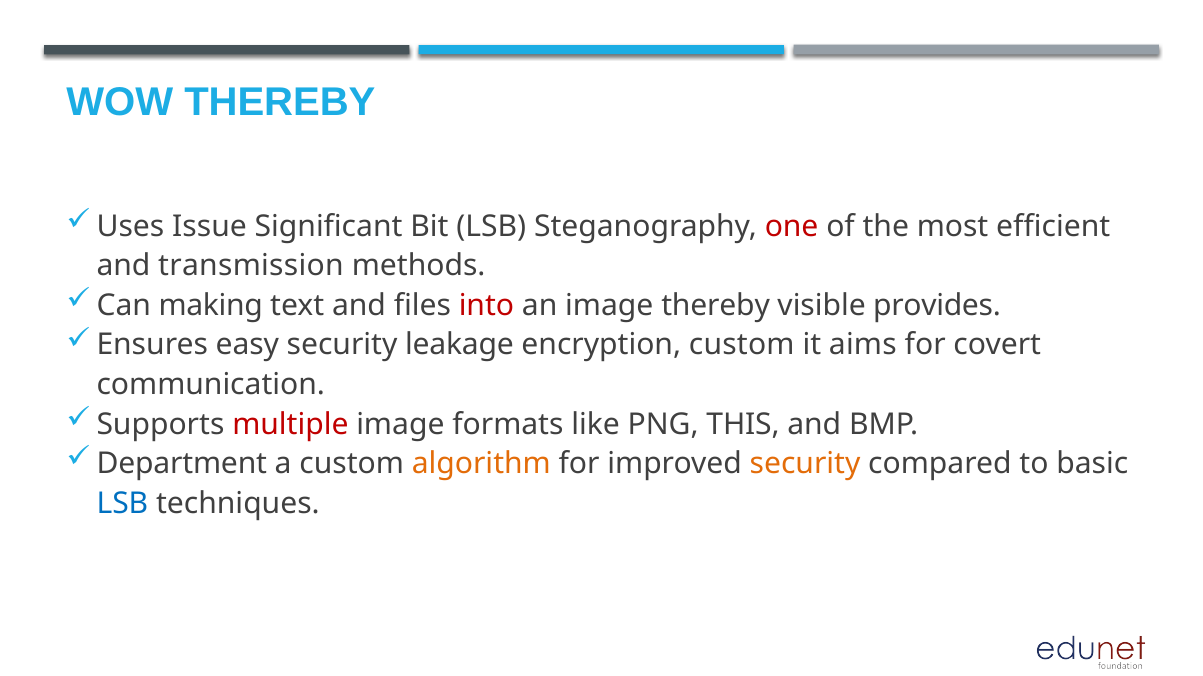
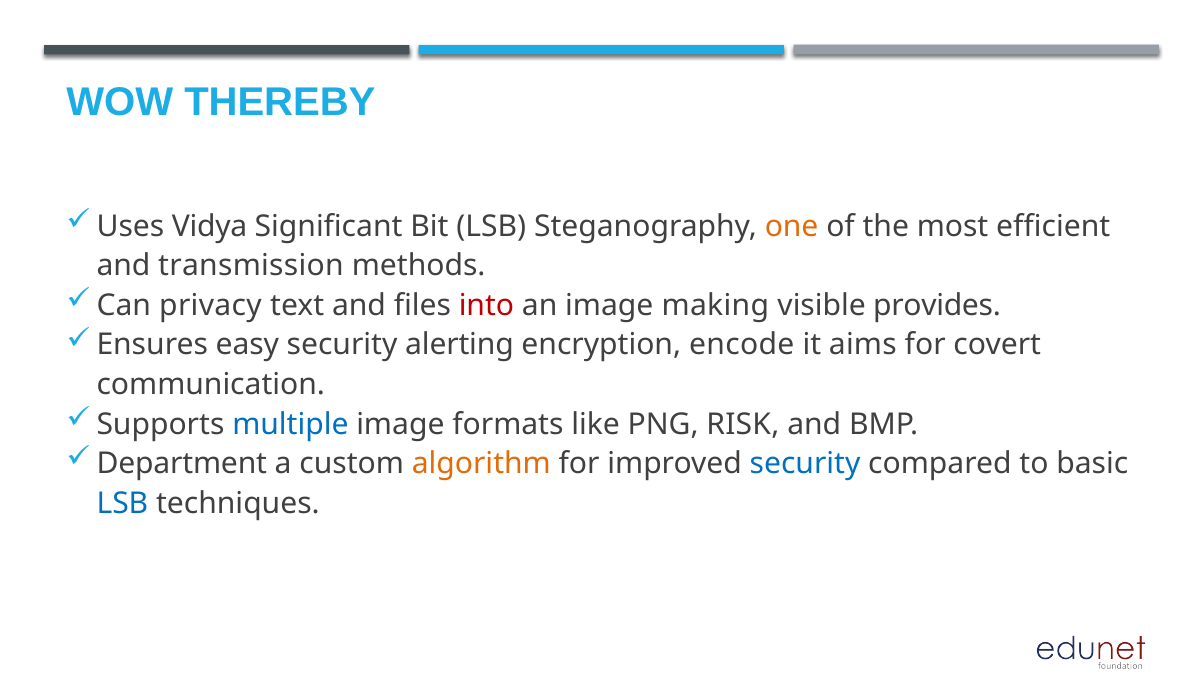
Issue: Issue -> Vidya
one colour: red -> orange
making: making -> privacy
image thereby: thereby -> making
leakage: leakage -> alerting
encryption custom: custom -> encode
multiple colour: red -> blue
THIS: THIS -> RISK
security at (805, 464) colour: orange -> blue
